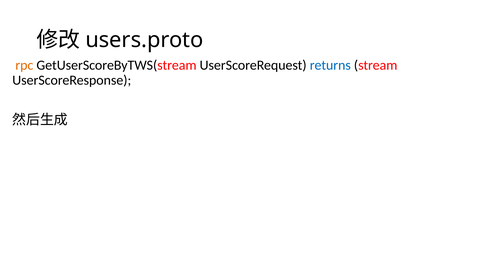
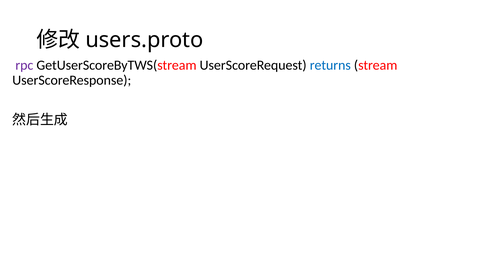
rpc colour: orange -> purple
